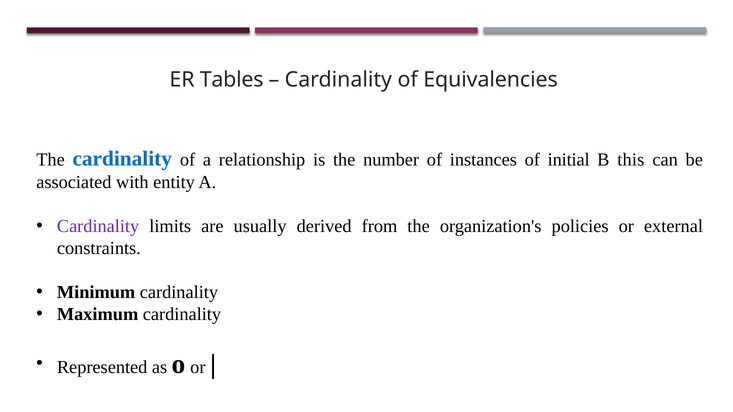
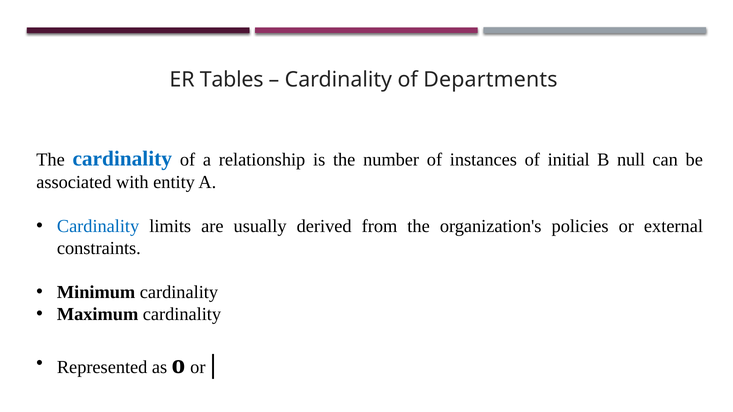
Equivalencies: Equivalencies -> Departments
this: this -> null
Cardinality at (98, 226) colour: purple -> blue
